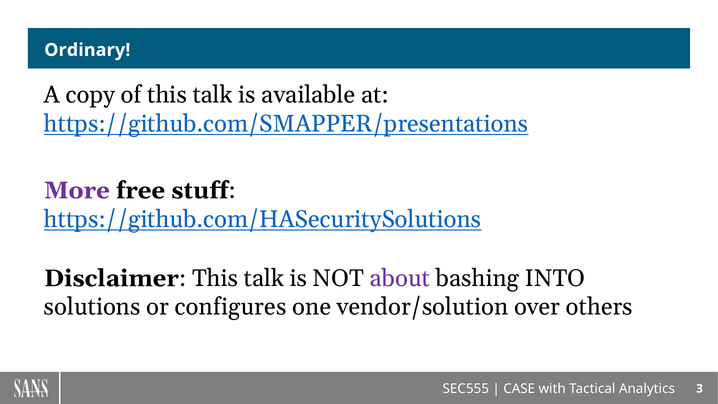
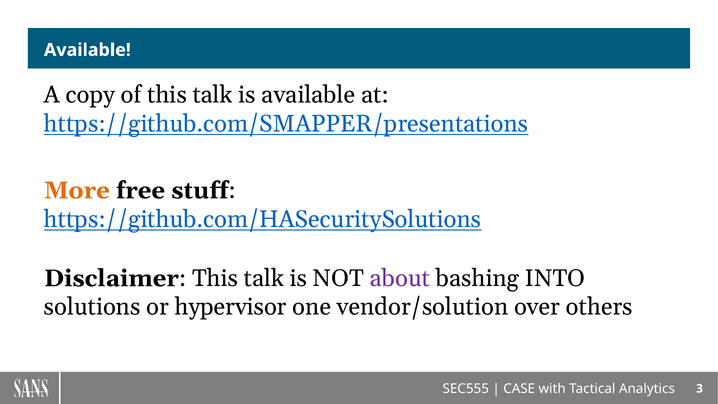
Ordinary at (87, 50): Ordinary -> Available
More colour: purple -> orange
configures: configures -> hypervisor
